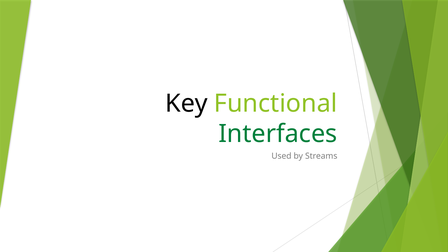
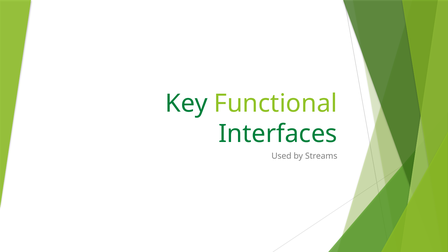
Key colour: black -> green
